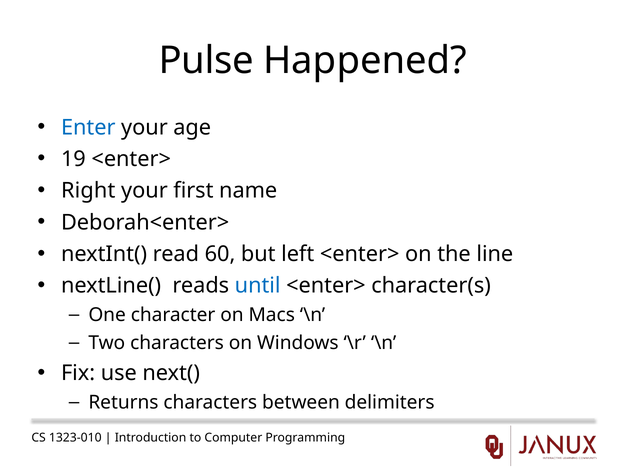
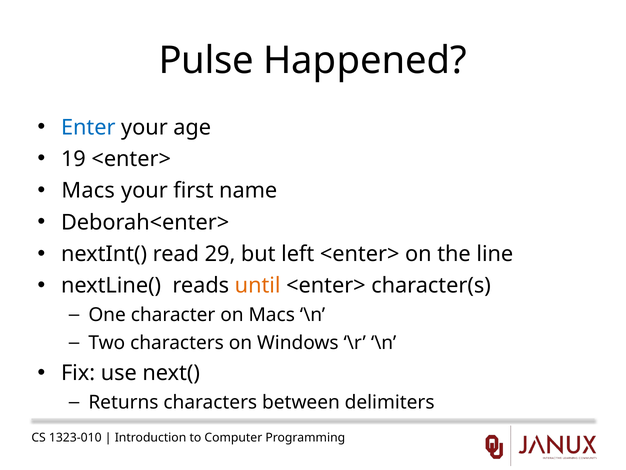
Right at (88, 191): Right -> Macs
60: 60 -> 29
until colour: blue -> orange
